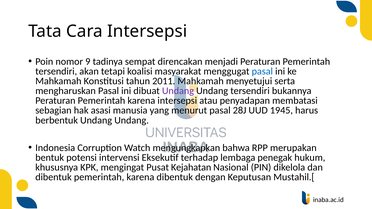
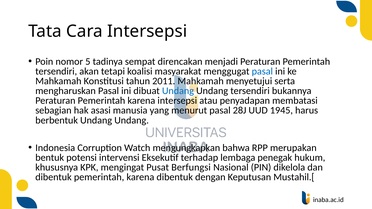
9: 9 -> 5
Undang at (178, 91) colour: purple -> blue
Kejahatan: Kejahatan -> Berfungsi
